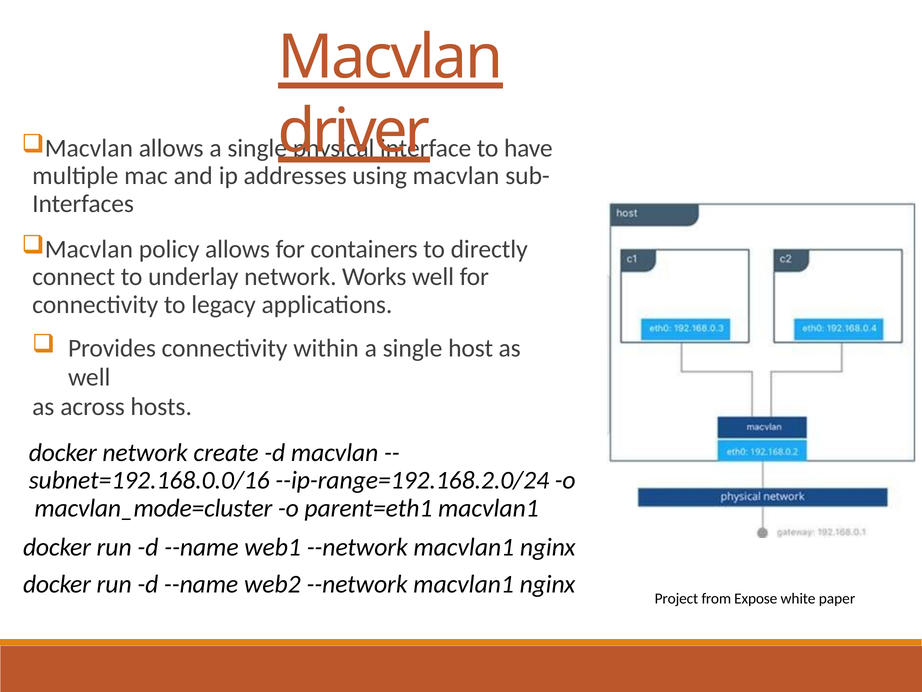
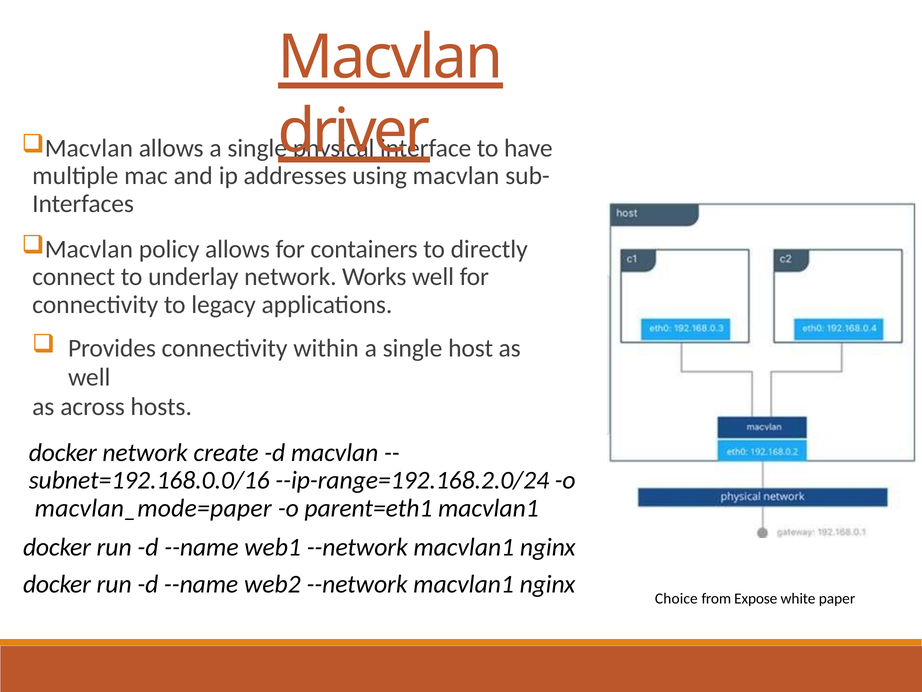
macvlan_mode=cluster: macvlan_mode=cluster -> macvlan_mode=paper
Project: Project -> Choice
